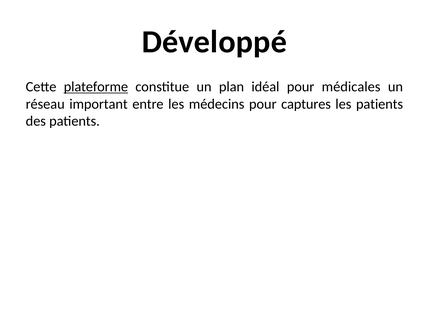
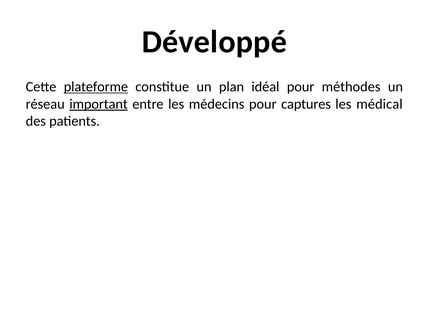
médicales: médicales -> méthodes
important underline: none -> present
les patients: patients -> médical
